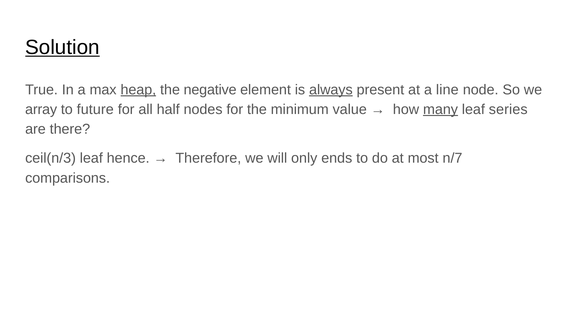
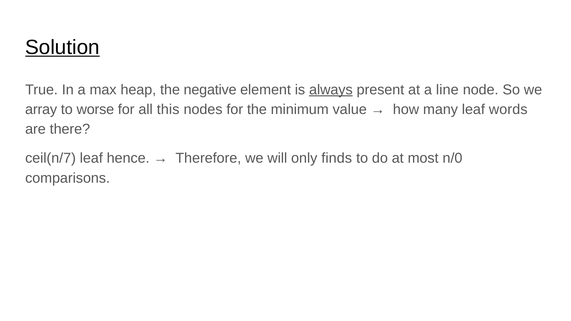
heap underline: present -> none
future: future -> worse
half: half -> this
many underline: present -> none
series: series -> words
ceil(n/3: ceil(n/3 -> ceil(n/7
ends: ends -> finds
n/7: n/7 -> n/0
